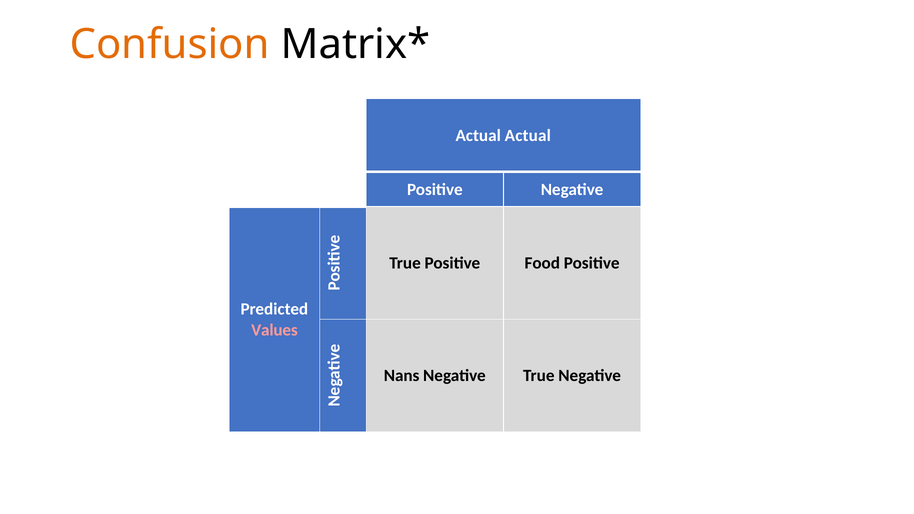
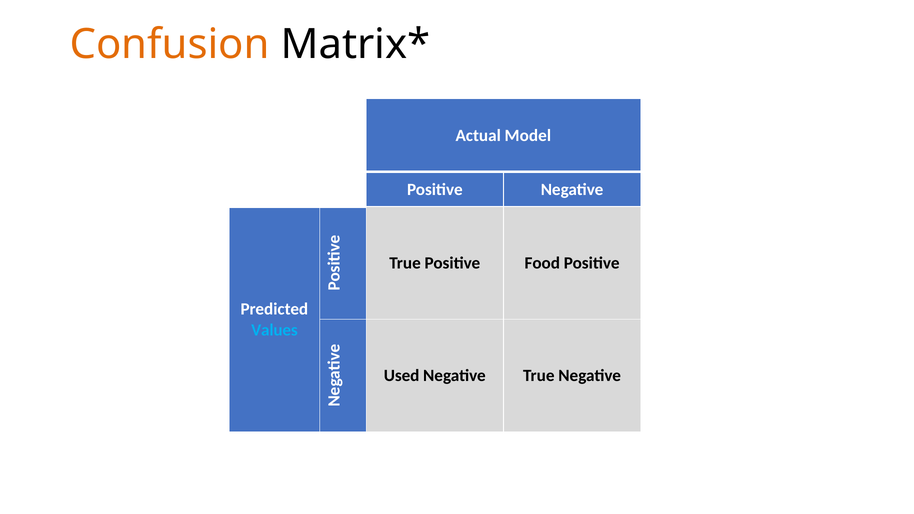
Actual Actual: Actual -> Model
Values colour: pink -> light blue
Nans: Nans -> Used
